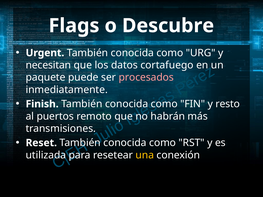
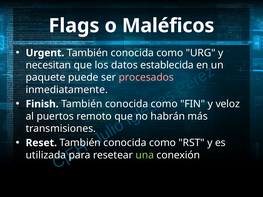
Descubre: Descubre -> Maléficos
cortafuego: cortafuego -> establecida
resto: resto -> veloz
una colour: yellow -> light green
